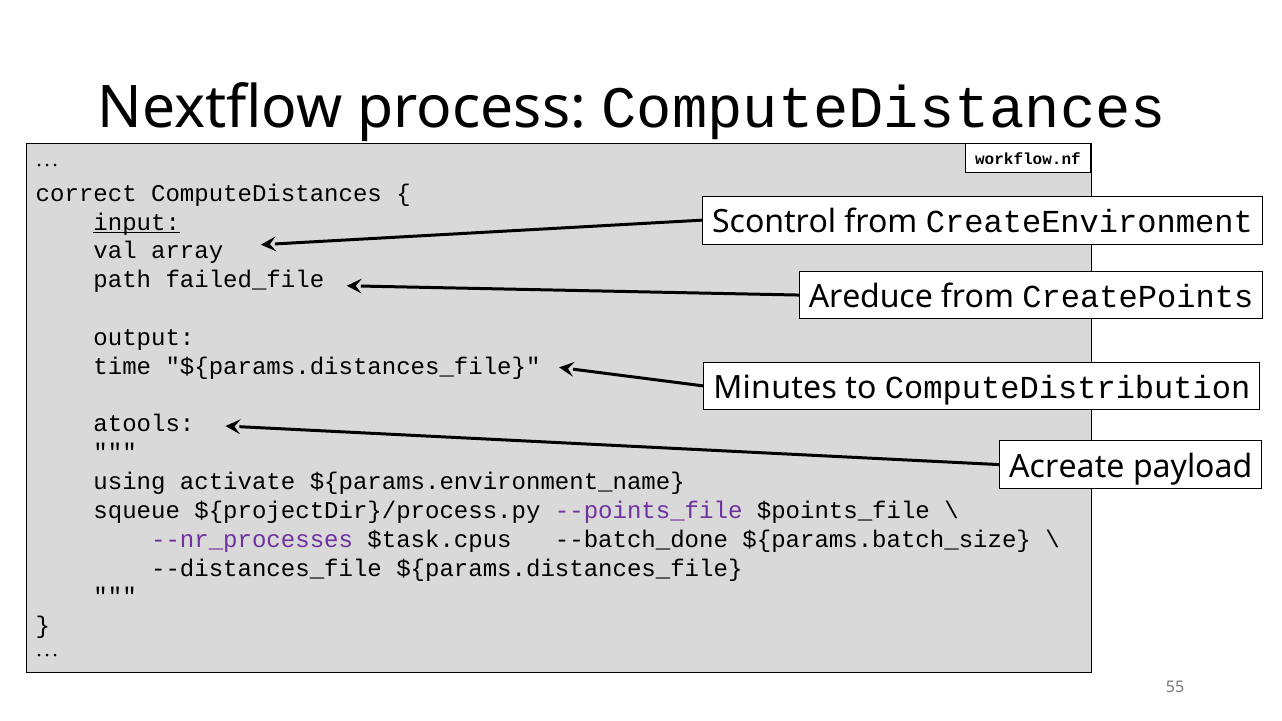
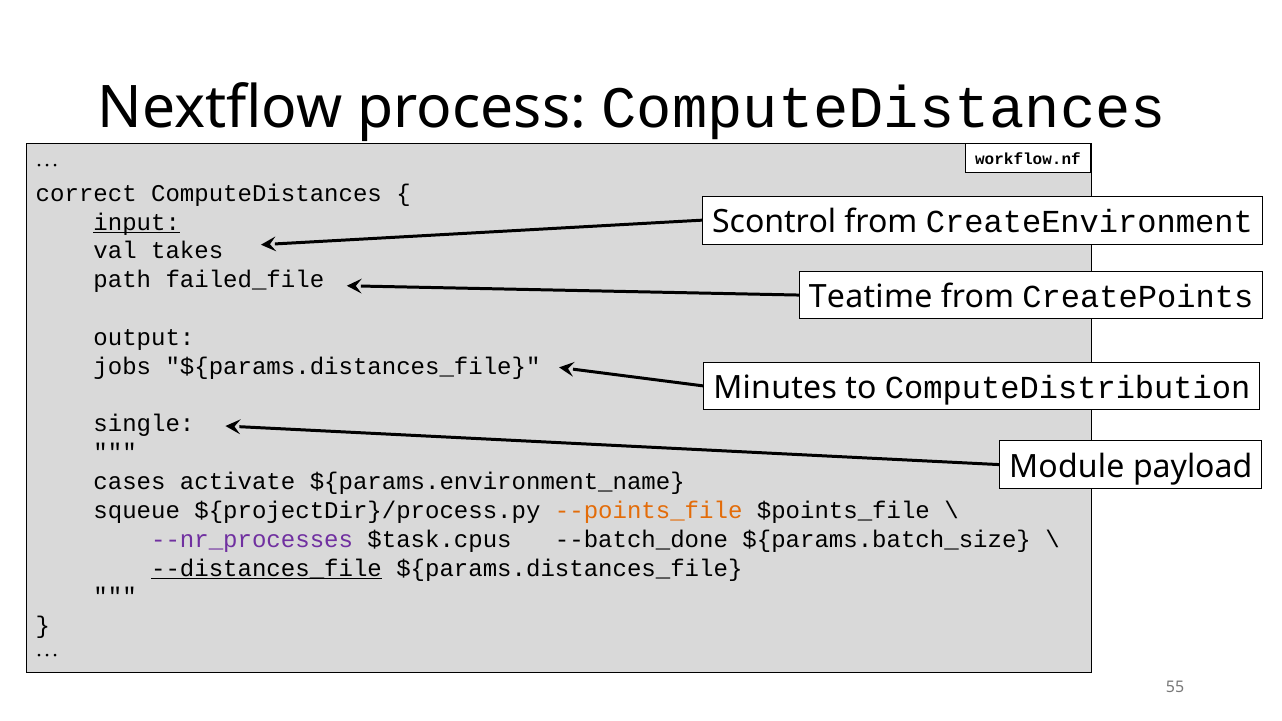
array: array -> takes
Areduce: Areduce -> Teatime
time: time -> jobs
atools: atools -> single
Acreate: Acreate -> Module
using: using -> cases
--points_file colour: purple -> orange
--distances_file underline: none -> present
